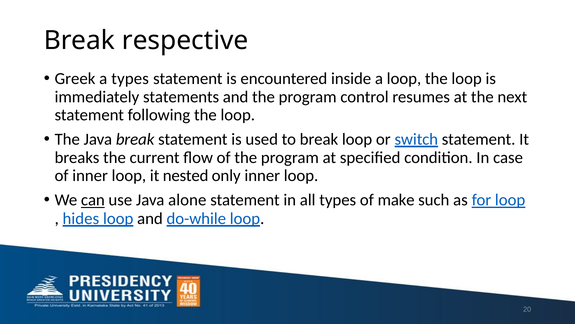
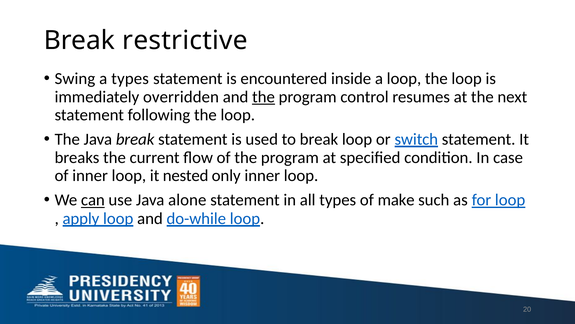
respective: respective -> restrictive
Greek: Greek -> Swing
statements: statements -> overridden
the at (263, 97) underline: none -> present
hides: hides -> apply
